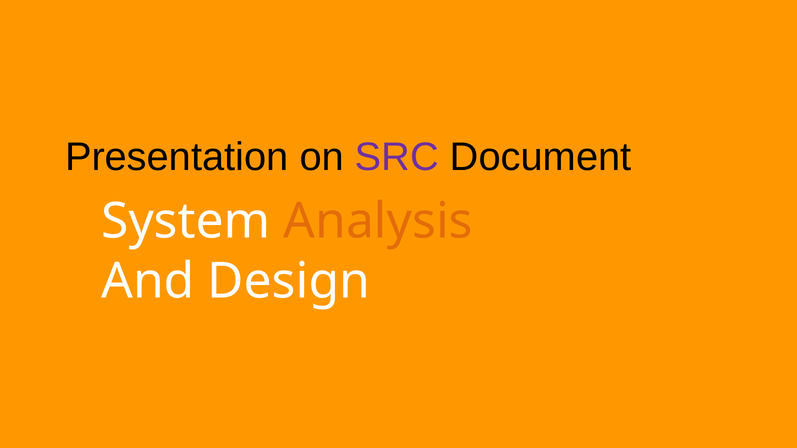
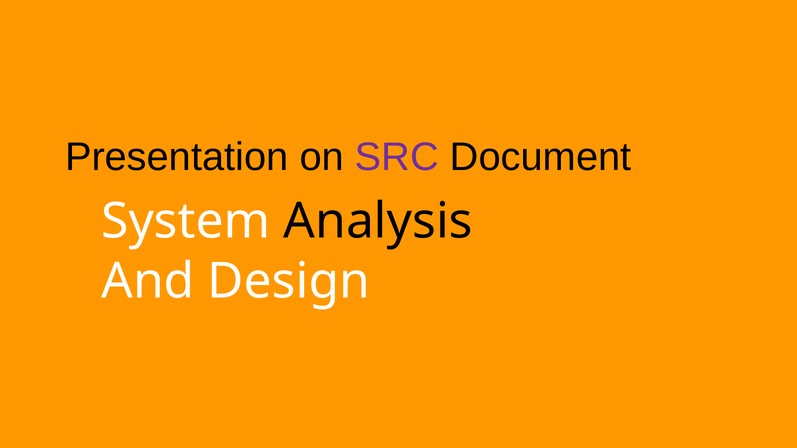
Analysis colour: orange -> black
